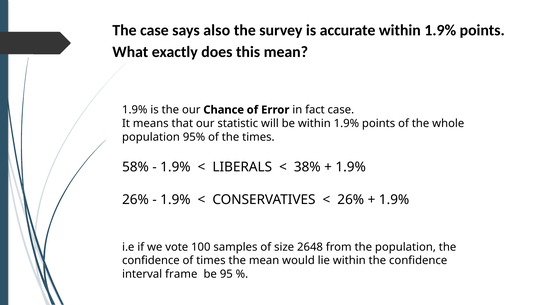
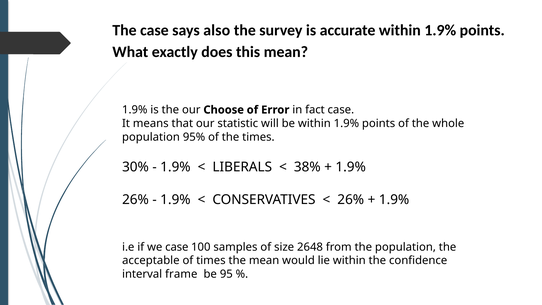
Chance: Chance -> Choose
58%: 58% -> 30%
we vote: vote -> case
confidence at (151, 260): confidence -> acceptable
